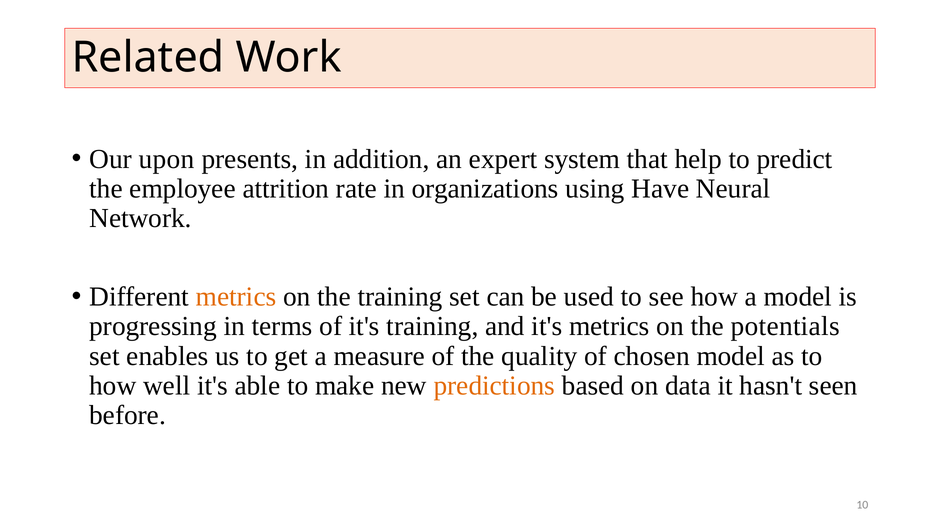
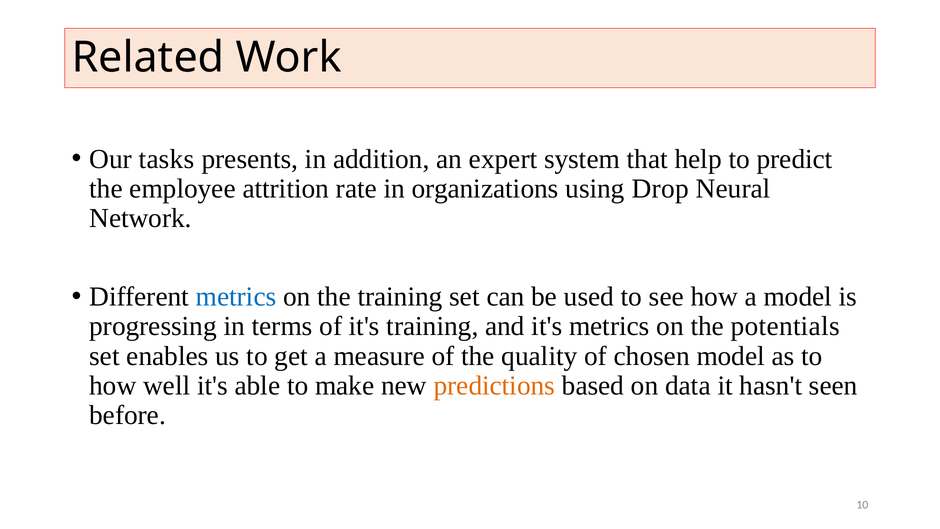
upon: upon -> tasks
Have: Have -> Drop
metrics at (236, 297) colour: orange -> blue
